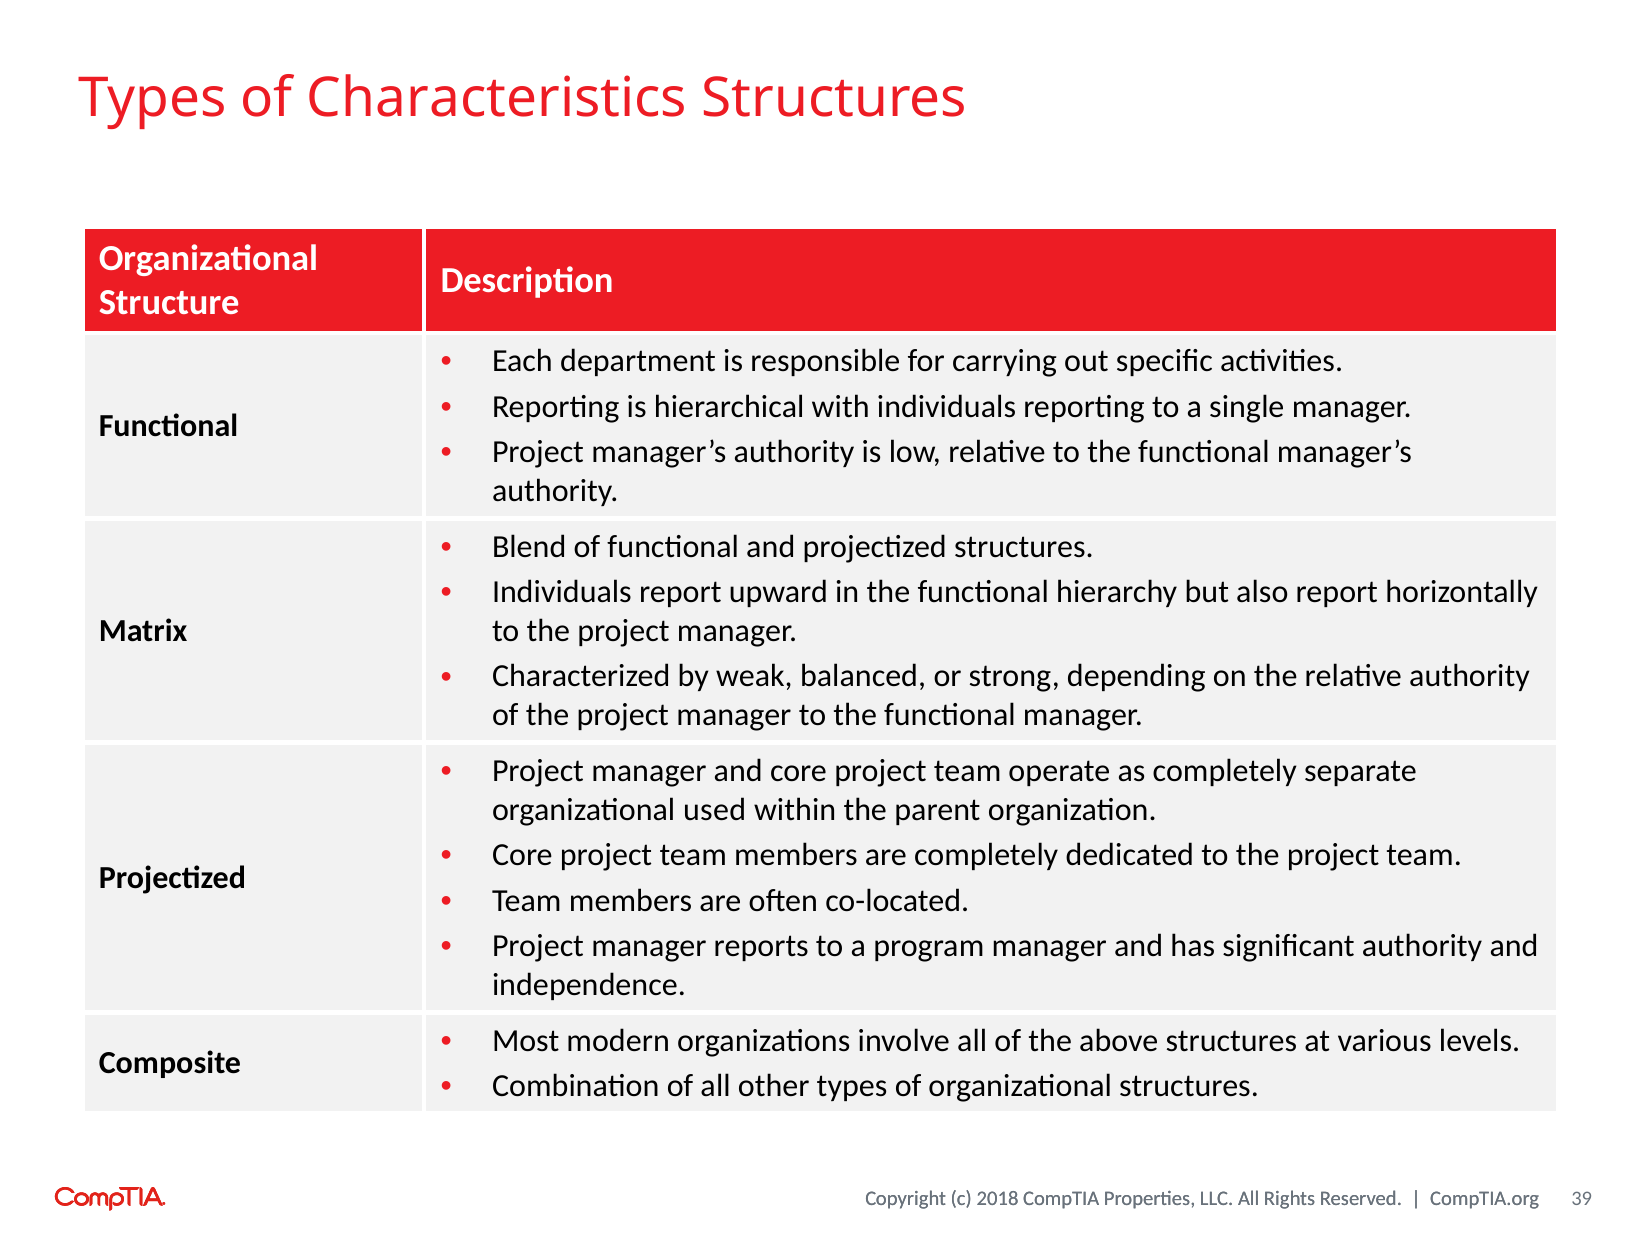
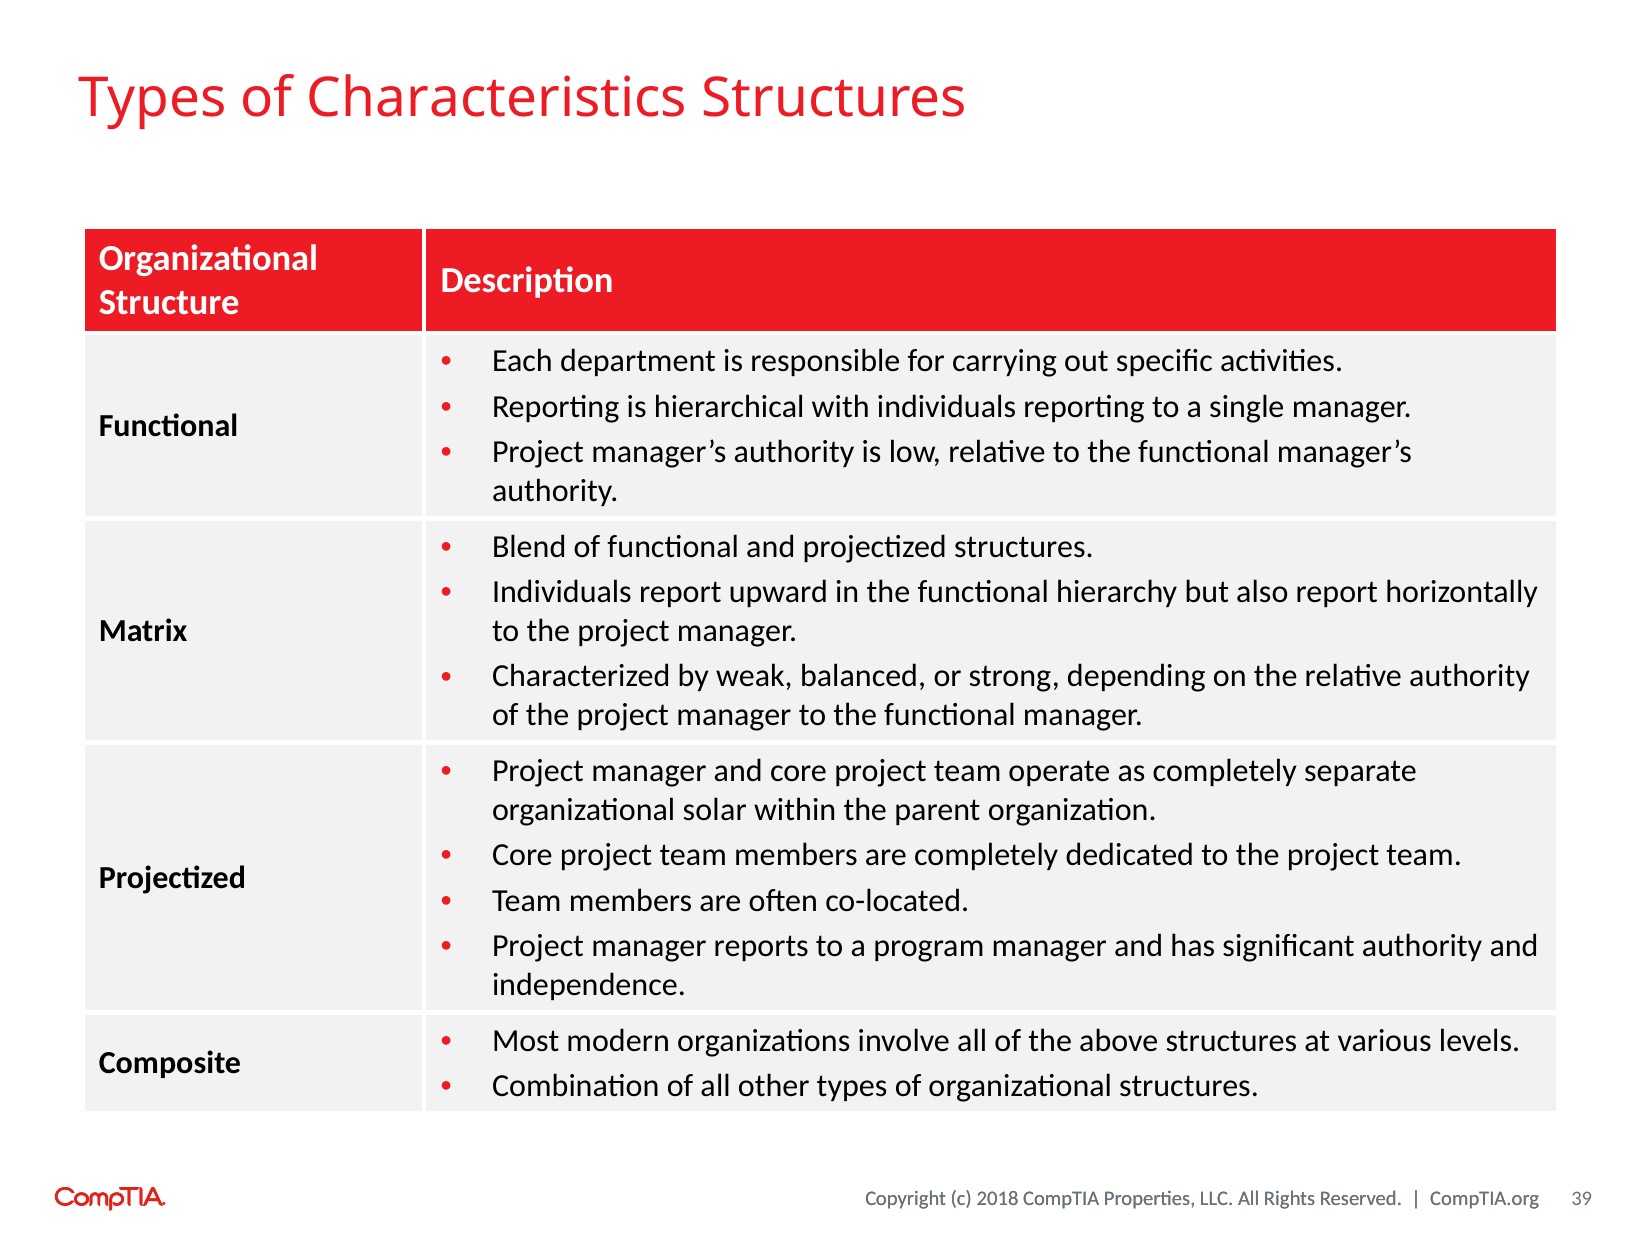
used: used -> solar
